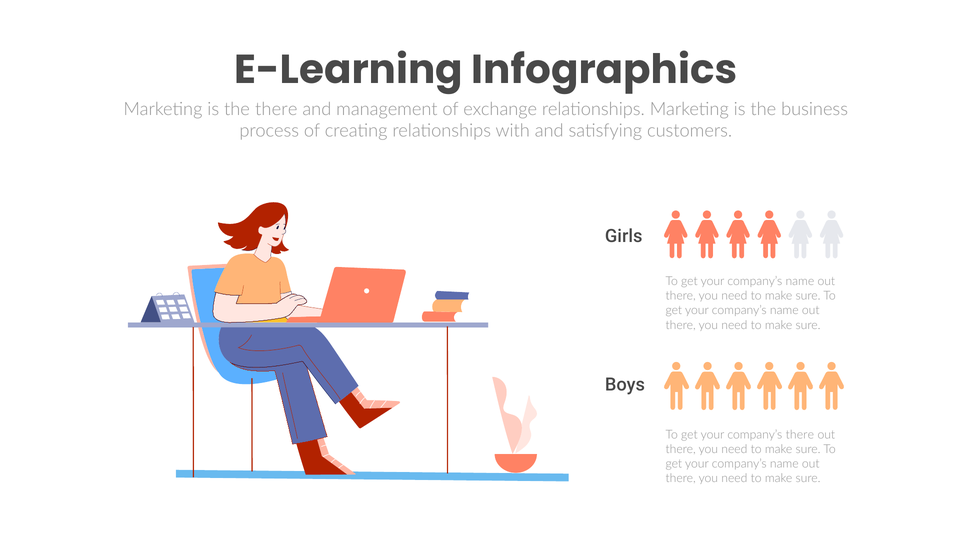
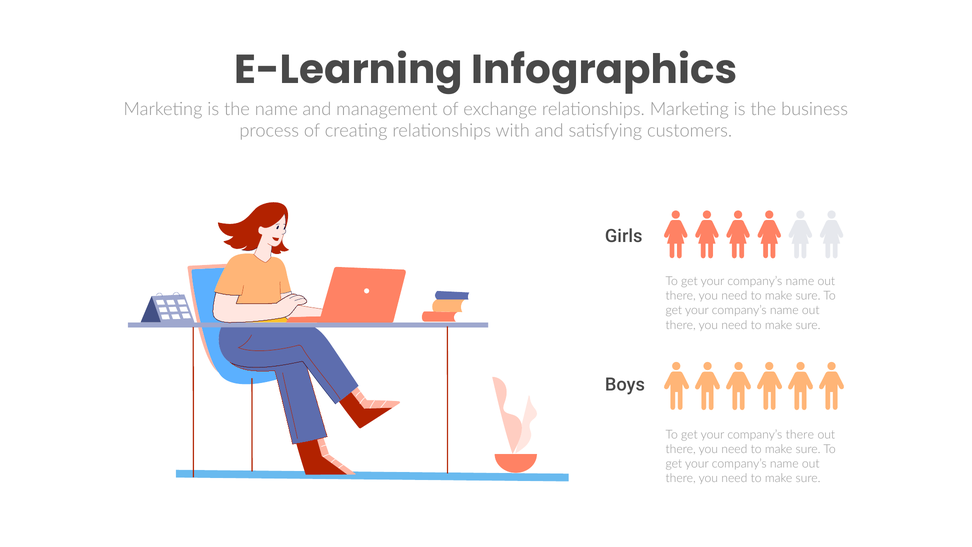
the there: there -> name
